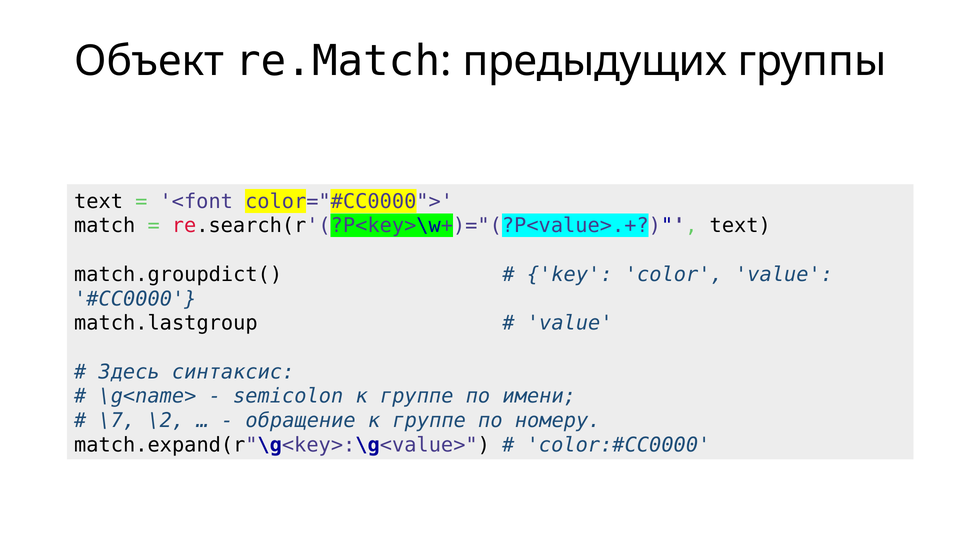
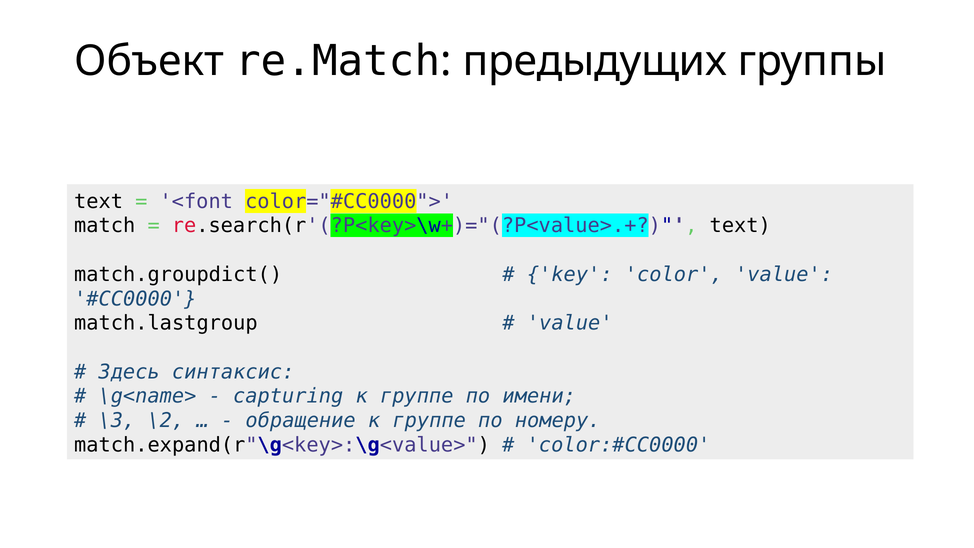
semicolon: semicolon -> capturing
\7: \7 -> \3
